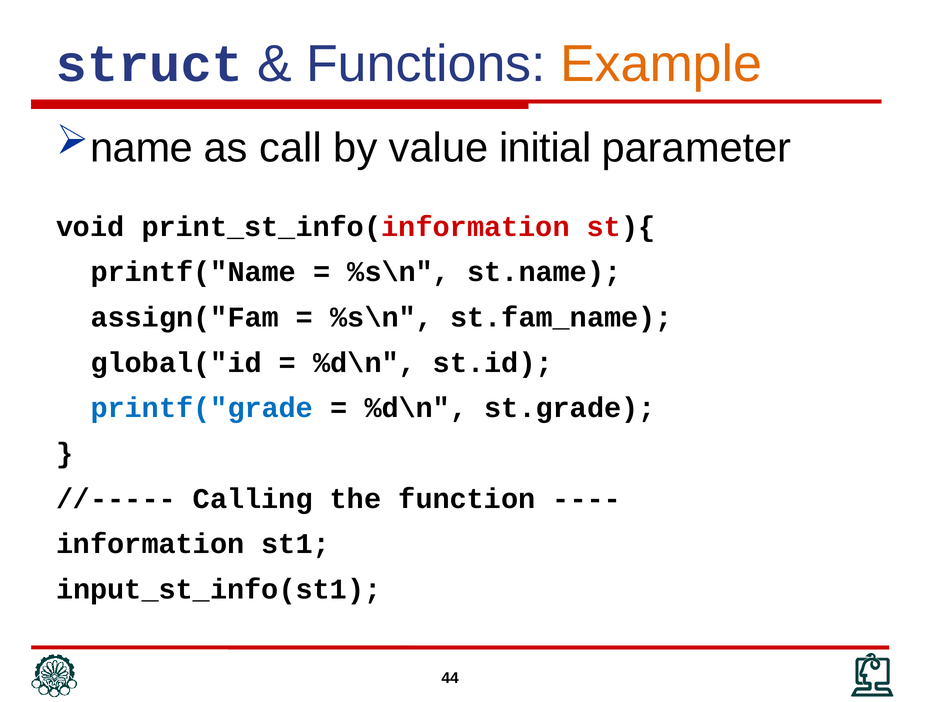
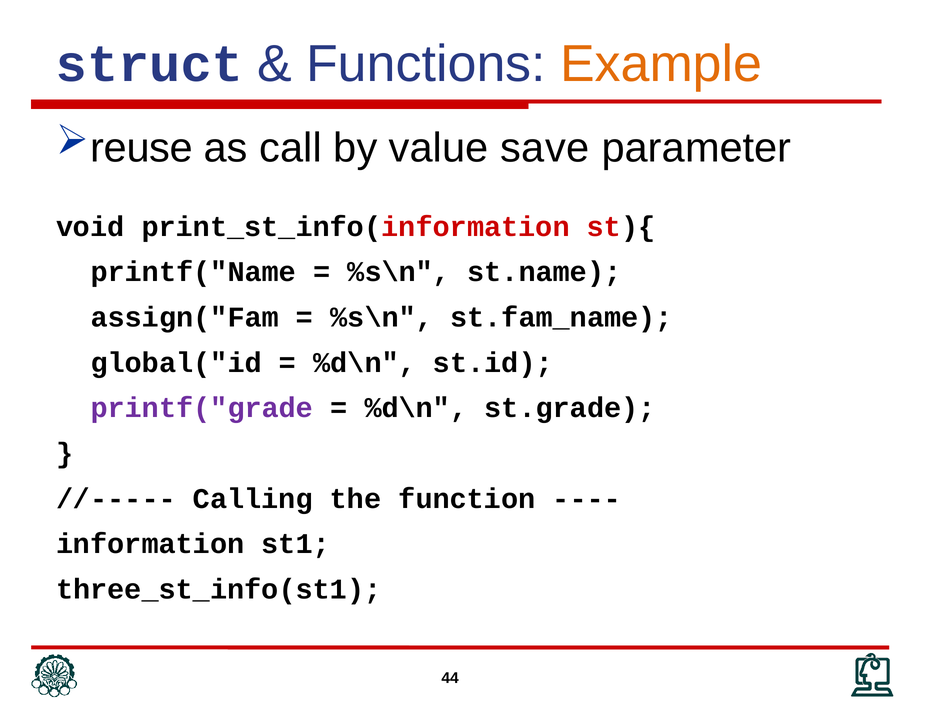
name: name -> reuse
initial: initial -> save
printf("grade colour: blue -> purple
input_st_info(st1: input_st_info(st1 -> three_st_info(st1
